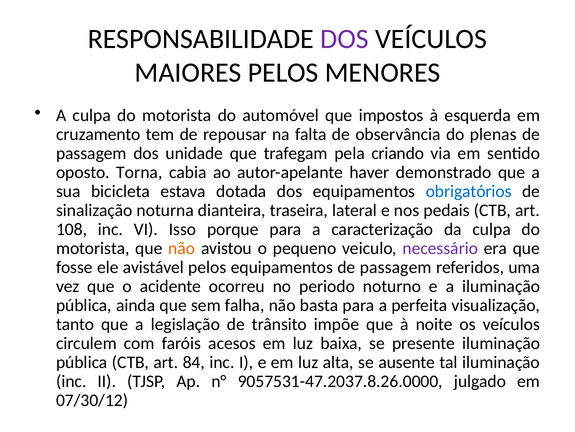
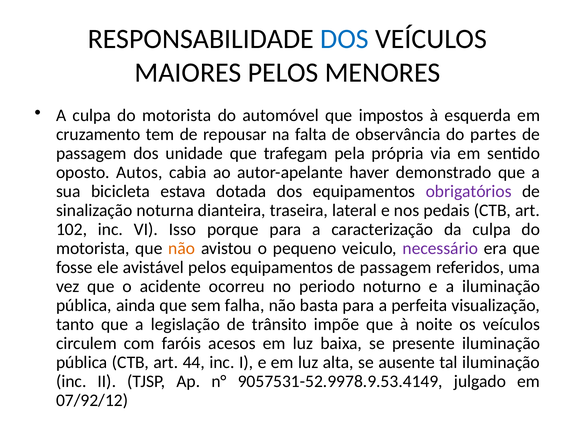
DOS at (344, 39) colour: purple -> blue
plenas: plenas -> partes
criando: criando -> própria
Torna: Torna -> Autos
obrigatórios colour: blue -> purple
108: 108 -> 102
84: 84 -> 44
9057531-47.2037.8.26.0000: 9057531-47.2037.8.26.0000 -> 9057531-52.9978.9.53.4149
07/30/12: 07/30/12 -> 07/92/12
